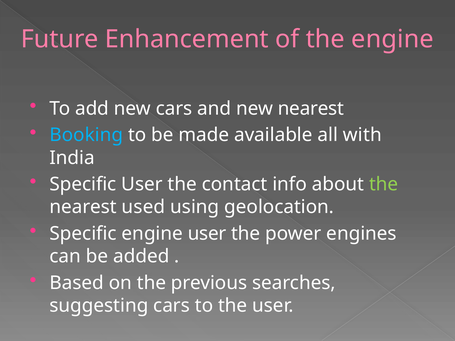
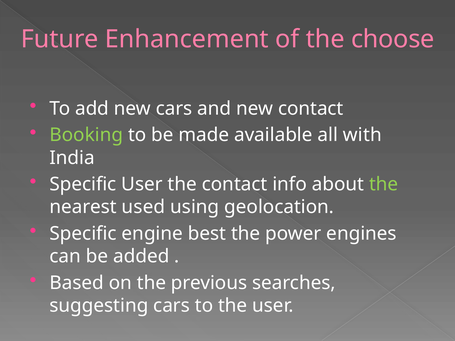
the engine: engine -> choose
new nearest: nearest -> contact
Booking colour: light blue -> light green
engine user: user -> best
